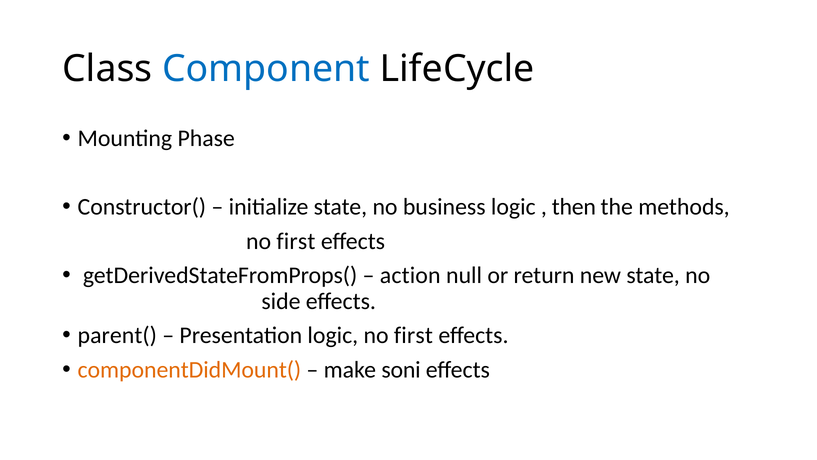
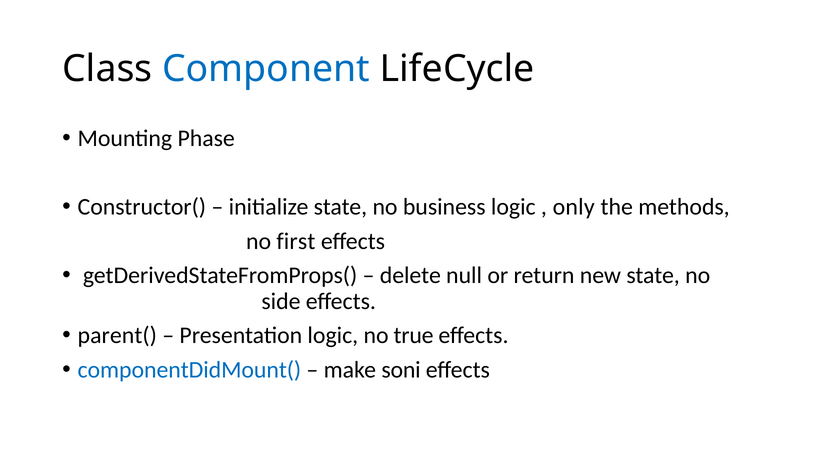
then: then -> only
action: action -> delete
logic no first: first -> true
componentDidMount( colour: orange -> blue
